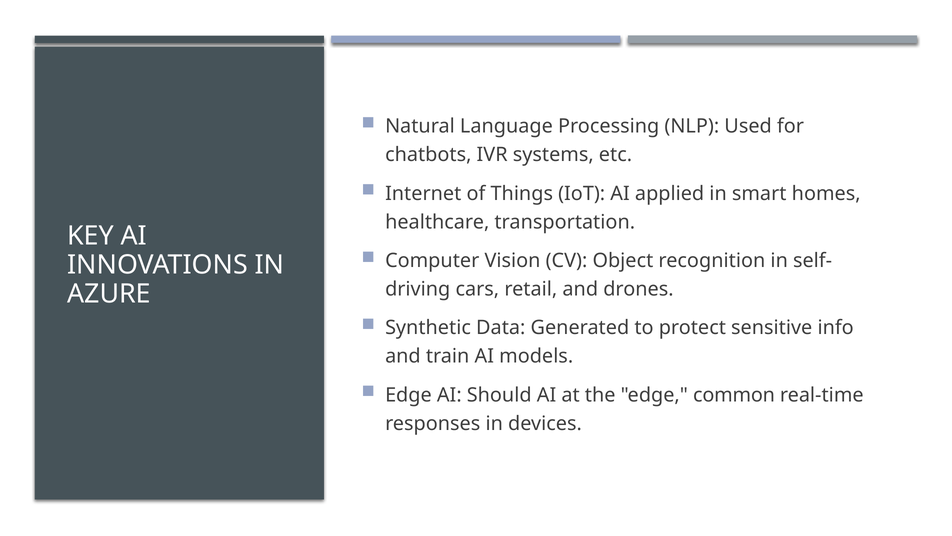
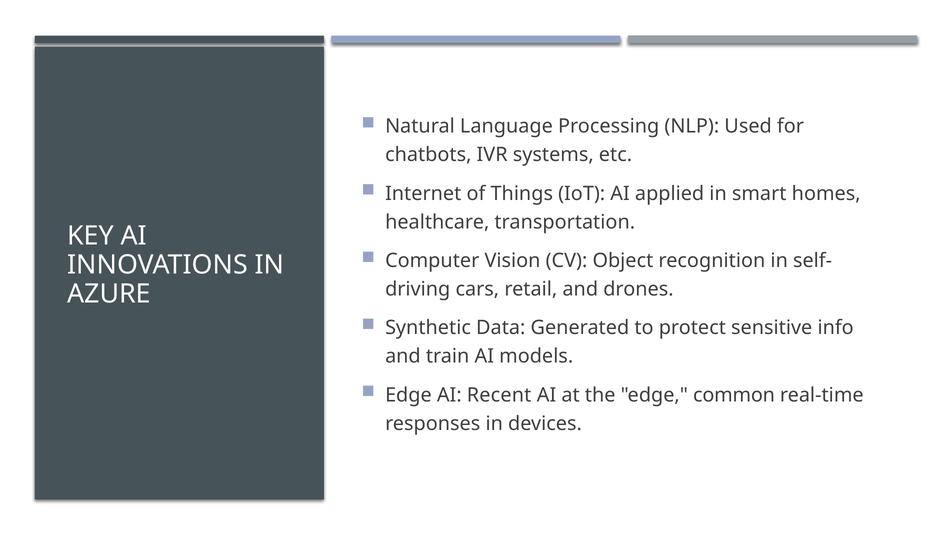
Should: Should -> Recent
